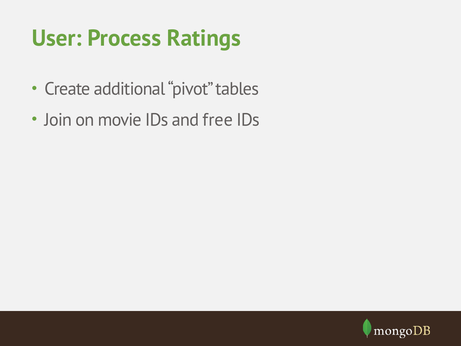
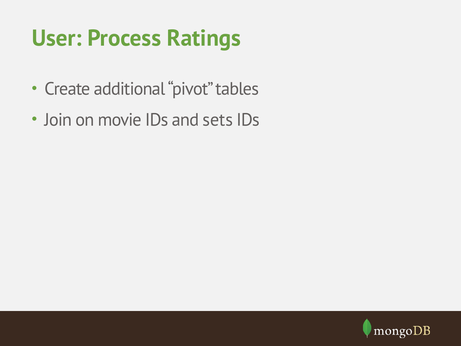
free: free -> sets
